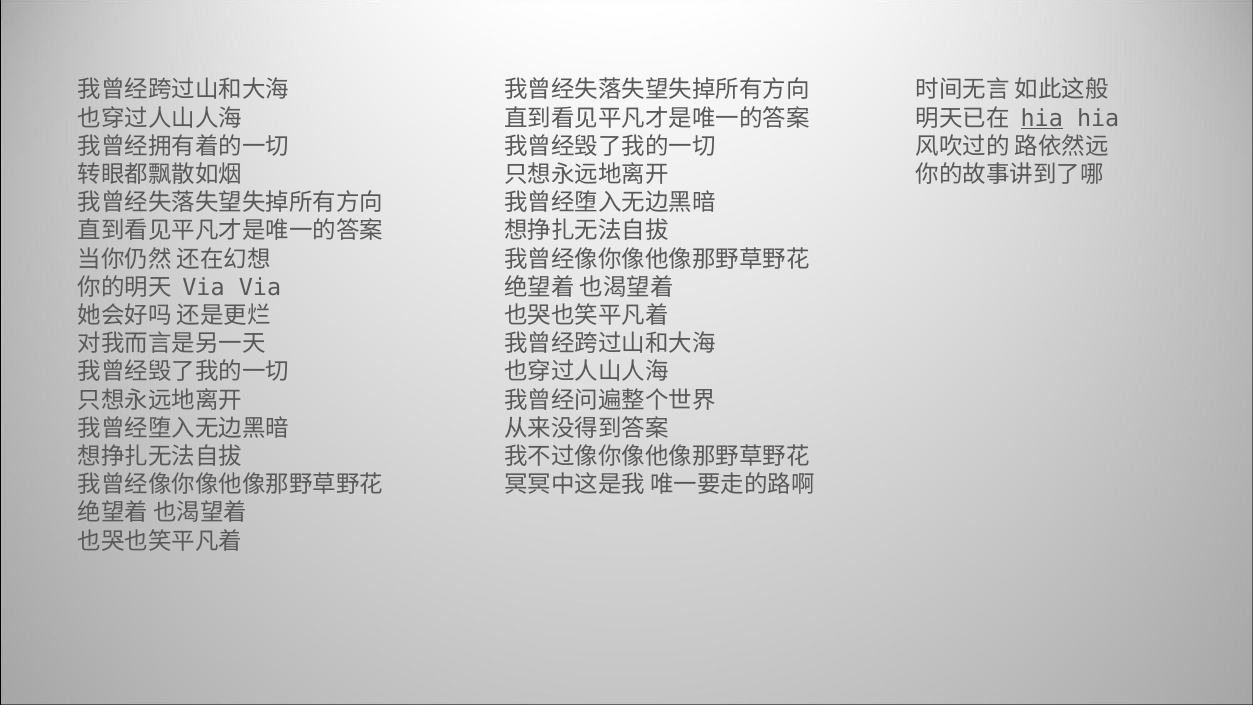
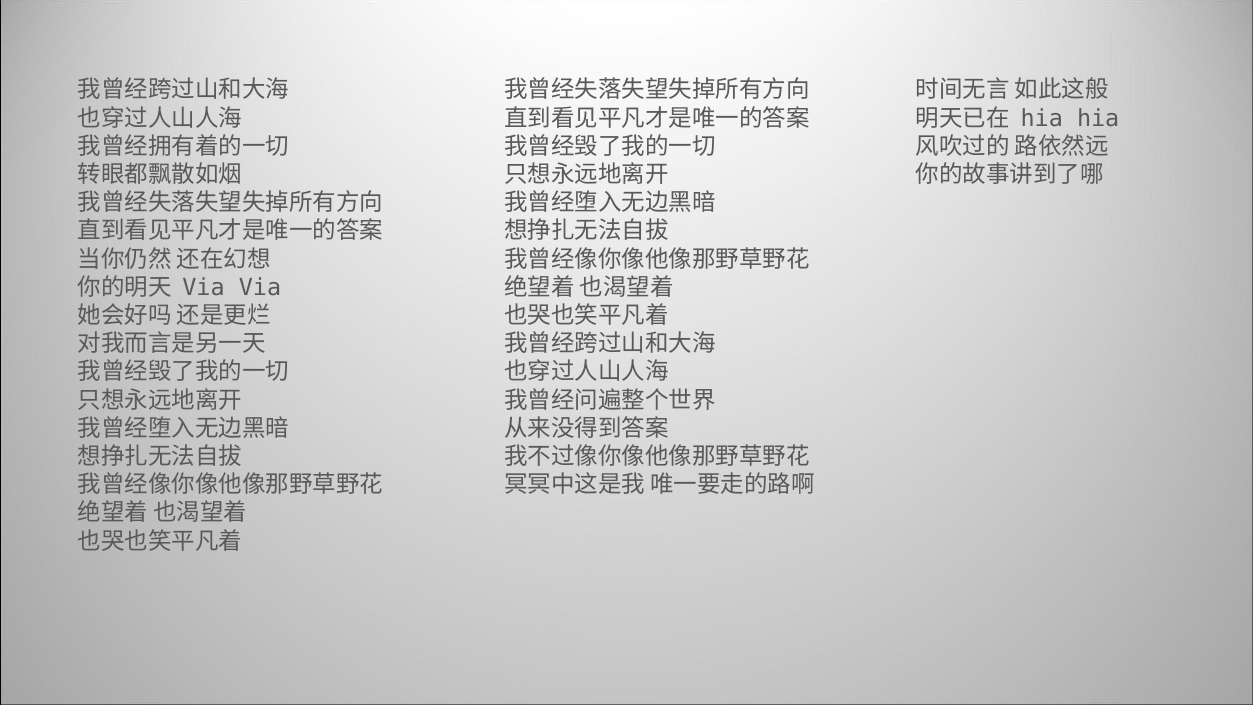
hia at (1042, 118) underline: present -> none
